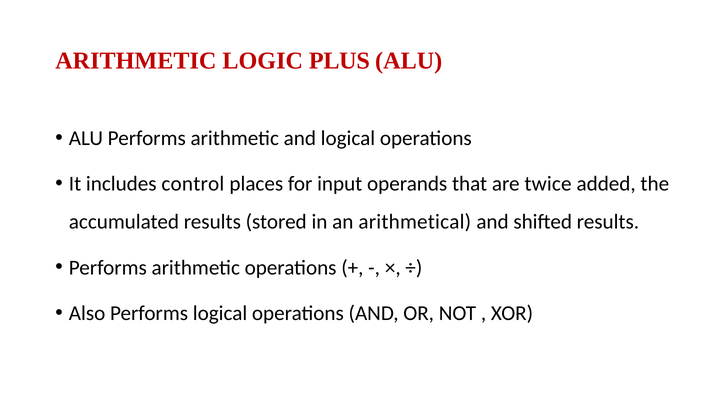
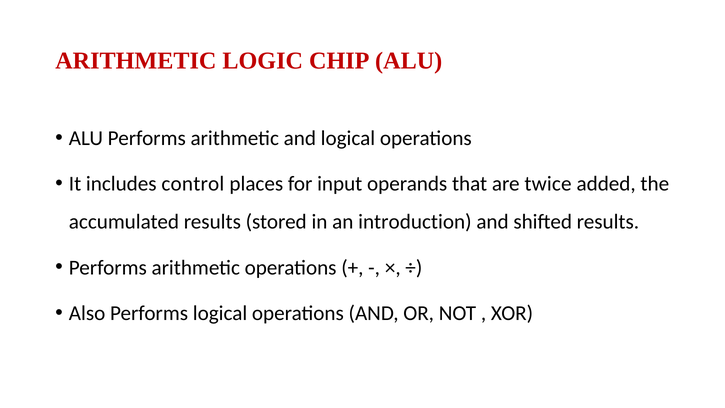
PLUS: PLUS -> CHIP
arithmetical: arithmetical -> introduction
